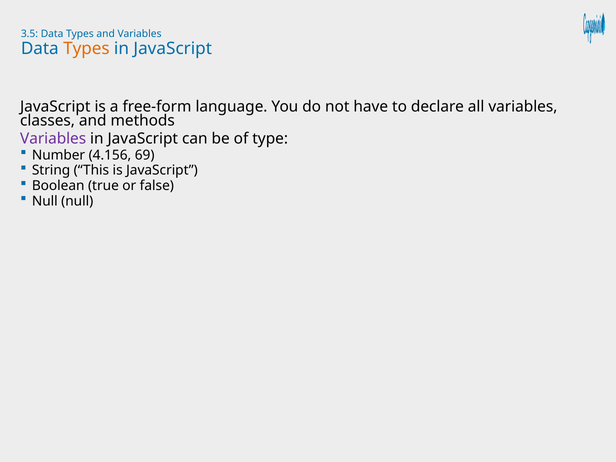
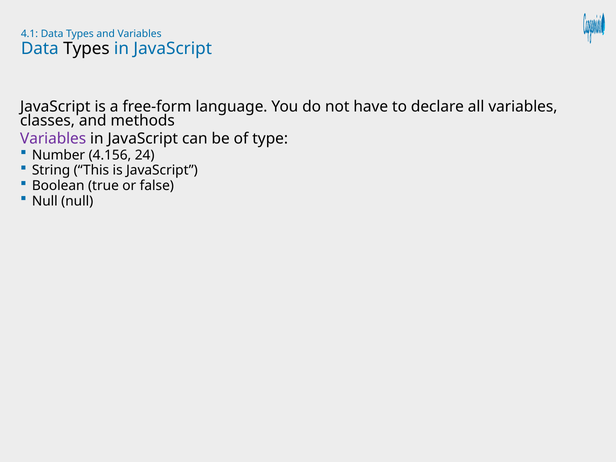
3.5: 3.5 -> 4.1
Types at (86, 48) colour: orange -> black
69: 69 -> 24
